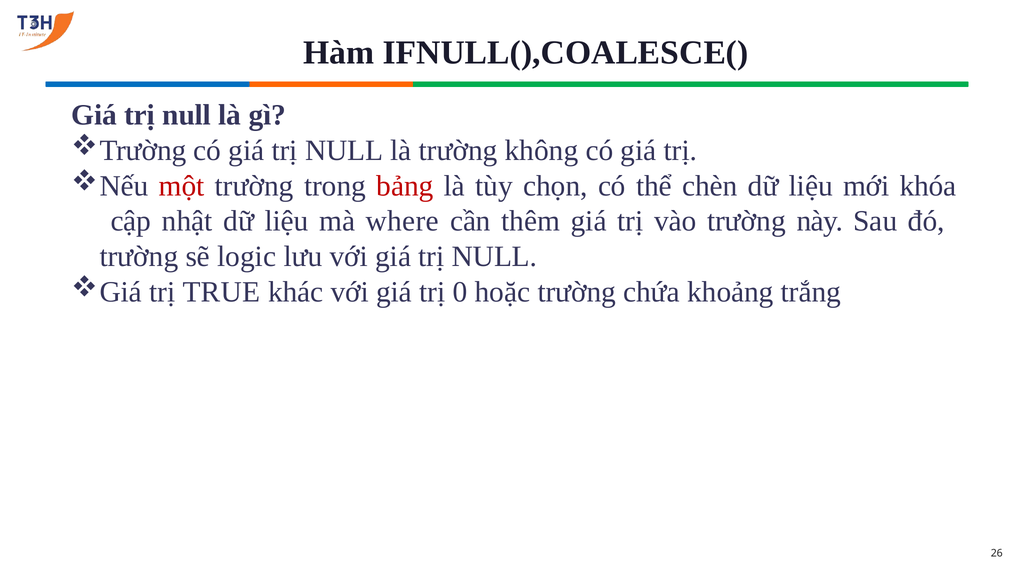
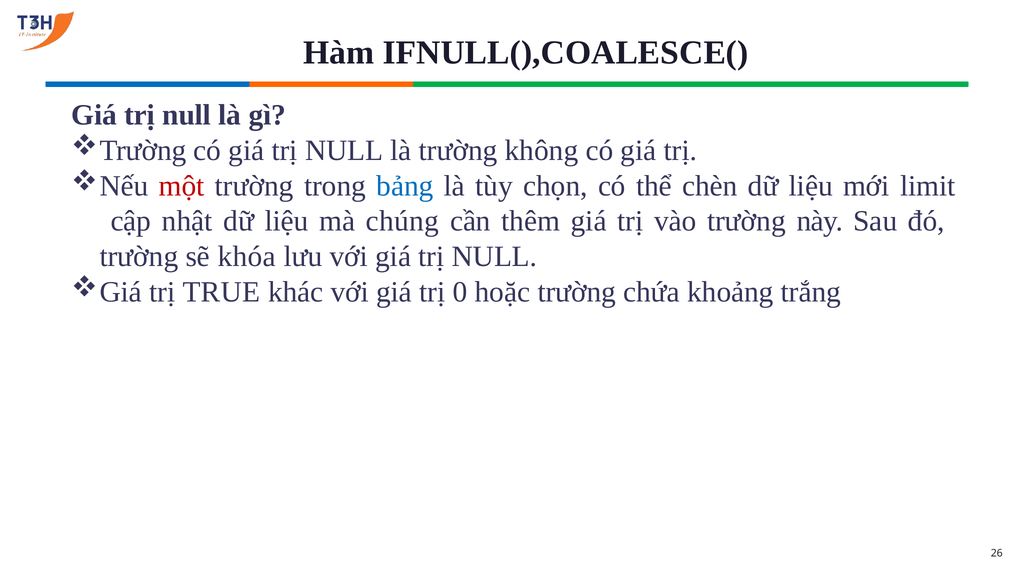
bảng colour: red -> blue
khóa: khóa -> limit
where: where -> chúng
logic: logic -> khóa
